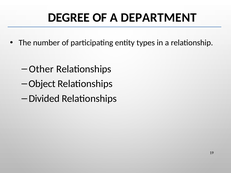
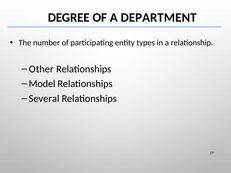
Object: Object -> Model
Divided: Divided -> Several
